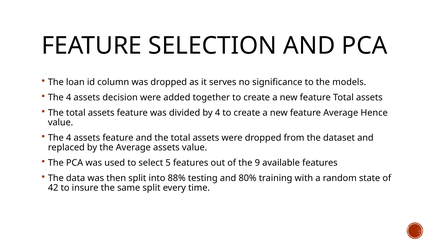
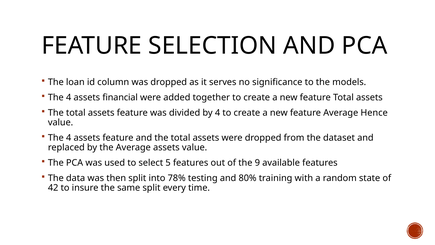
decision: decision -> financial
88%: 88% -> 78%
